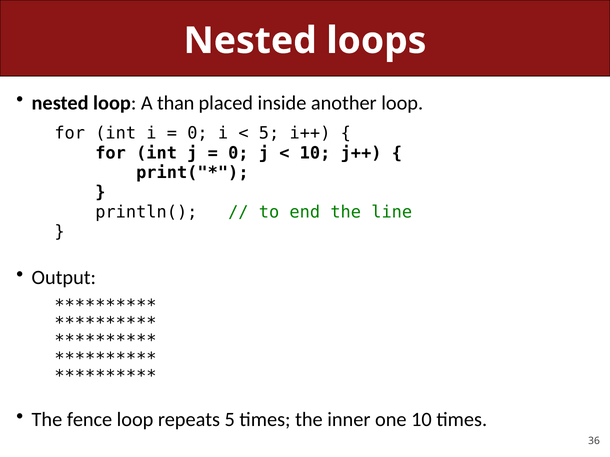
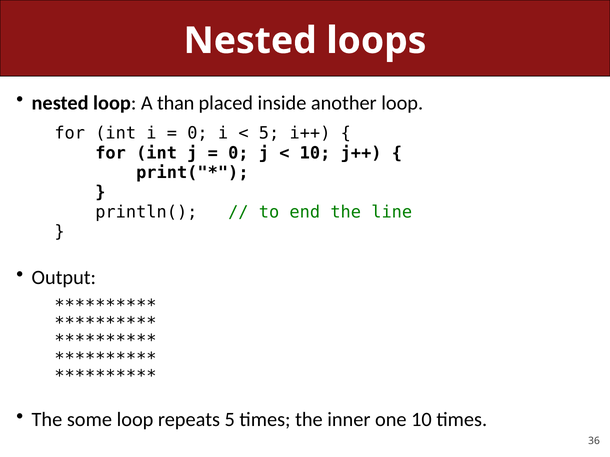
fence: fence -> some
